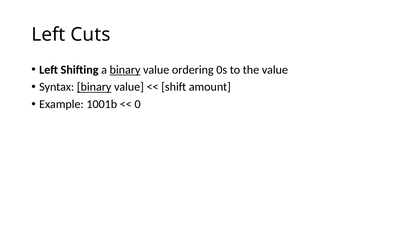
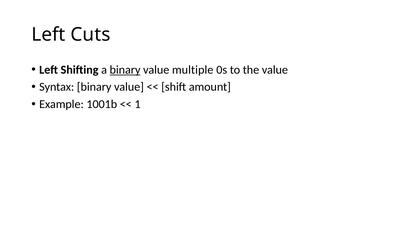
ordering: ordering -> multiple
binary at (94, 87) underline: present -> none
0: 0 -> 1
